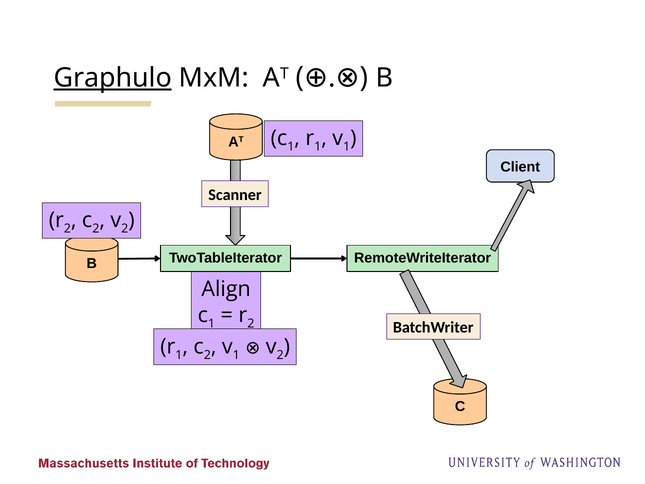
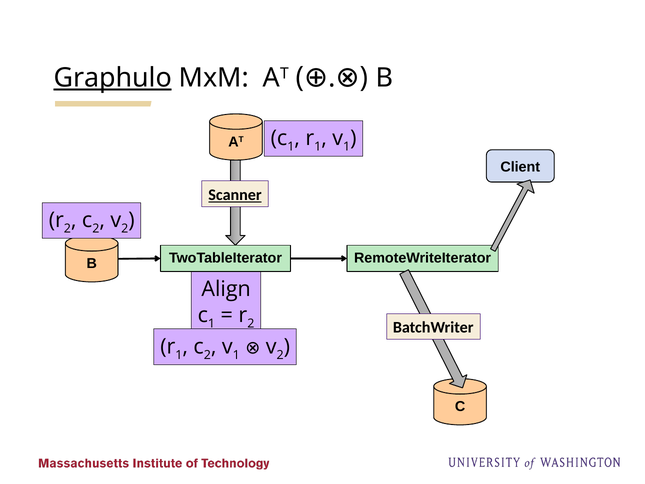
Scanner underline: none -> present
